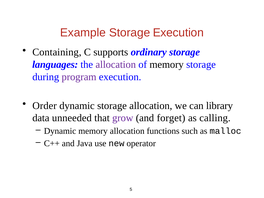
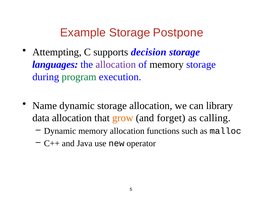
Storage Execution: Execution -> Postpone
Containing: Containing -> Attempting
ordinary: ordinary -> decision
program colour: purple -> green
Order: Order -> Name
data unneeded: unneeded -> allocation
grow colour: purple -> orange
